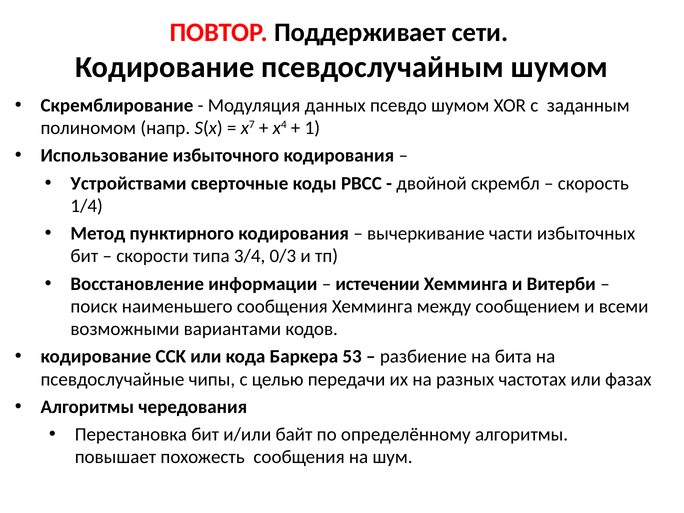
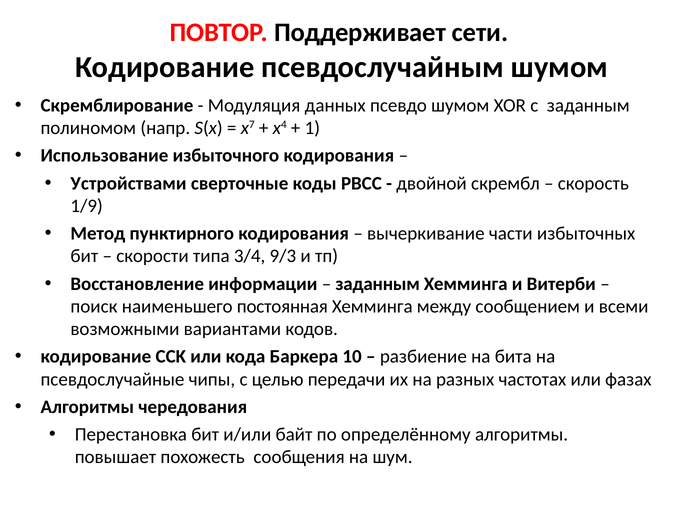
1/4: 1/4 -> 1/9
0/3: 0/3 -> 9/3
истечении at (378, 284): истечении -> заданным
наименьшего сообщения: сообщения -> постоянная
53: 53 -> 10
